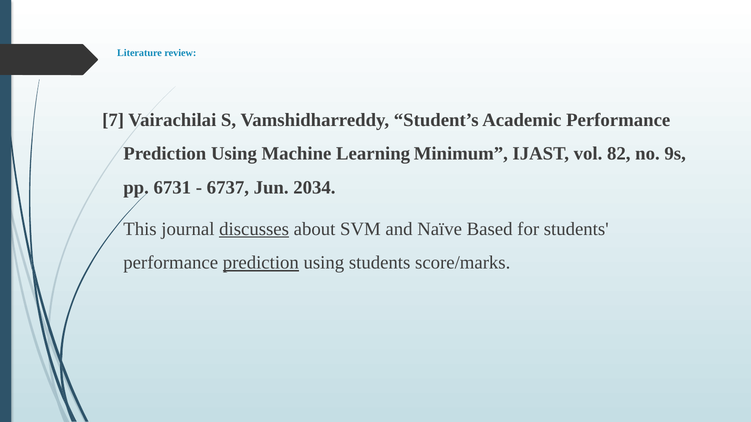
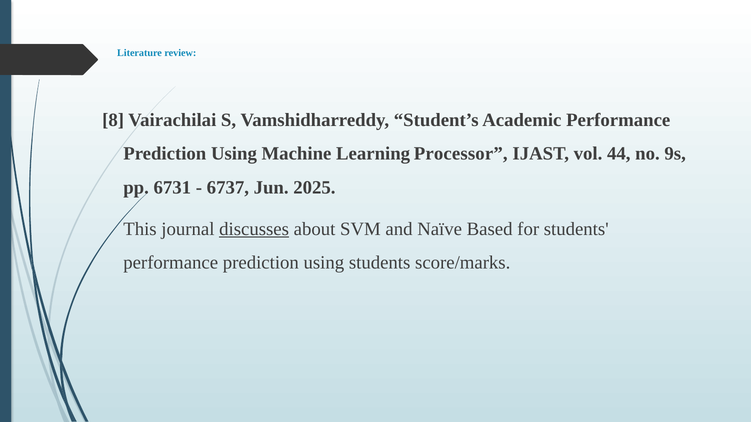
7: 7 -> 8
Minimum: Minimum -> Processor
82: 82 -> 44
2034: 2034 -> 2025
prediction at (261, 263) underline: present -> none
